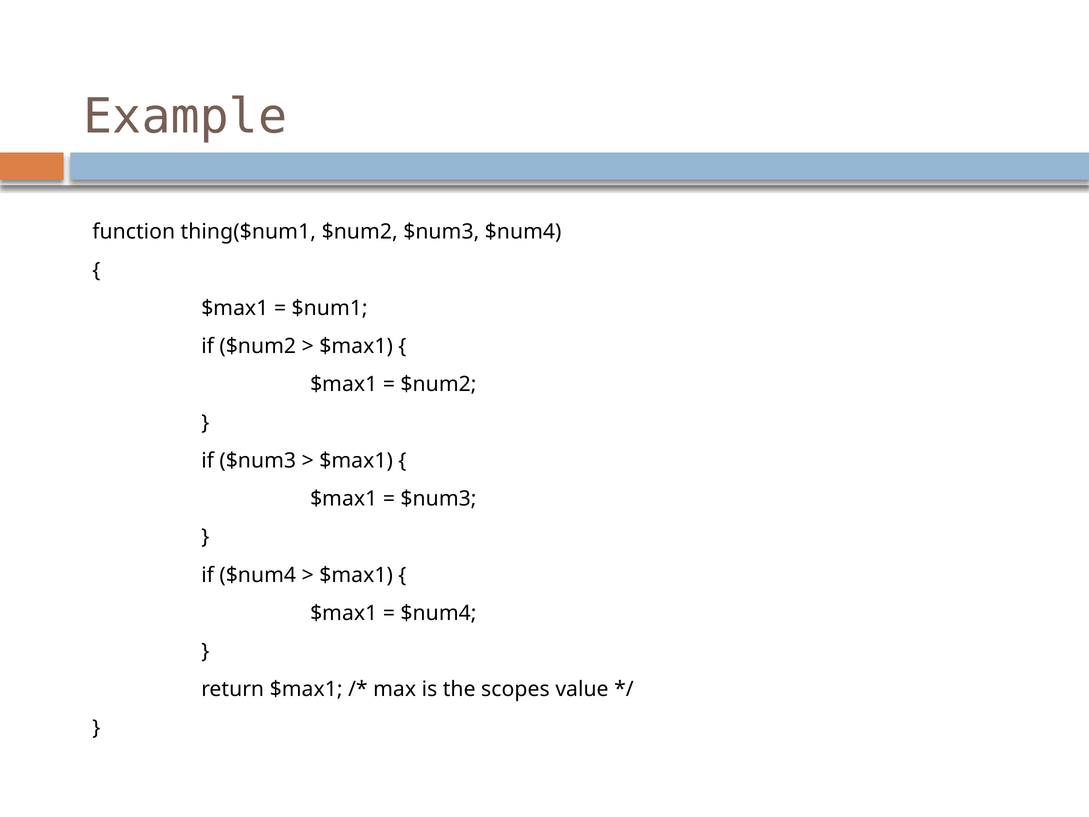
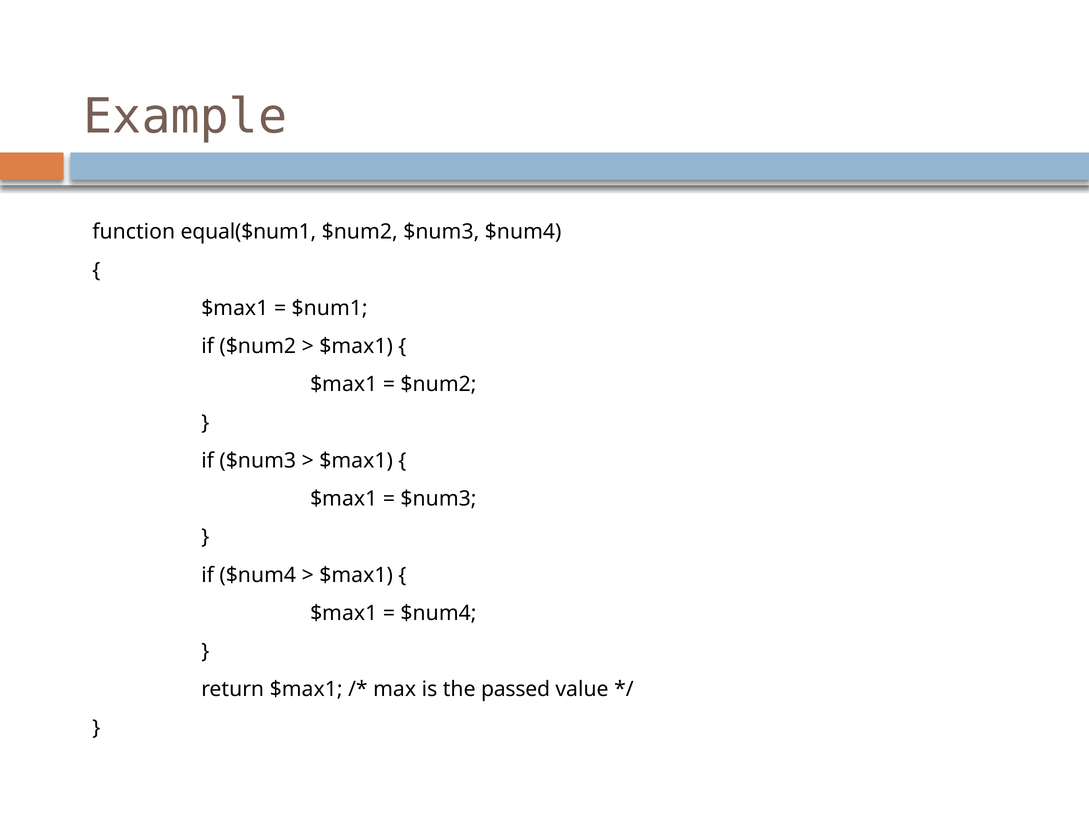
thing($num1: thing($num1 -> equal($num1
scopes: scopes -> passed
